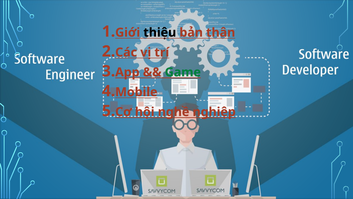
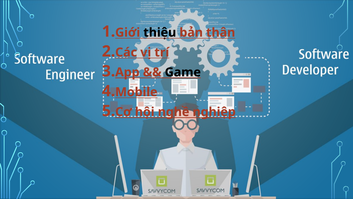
Game colour: green -> black
